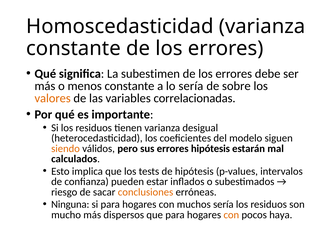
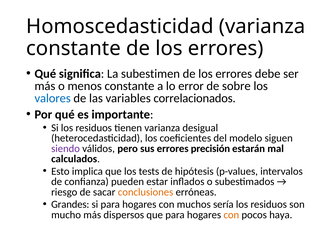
lo sería: sería -> error
valores colour: orange -> blue
correlacionadas: correlacionadas -> correlacionados
siendo colour: orange -> purple
errores hipótesis: hipótesis -> precisión
Ninguna: Ninguna -> Grandes
